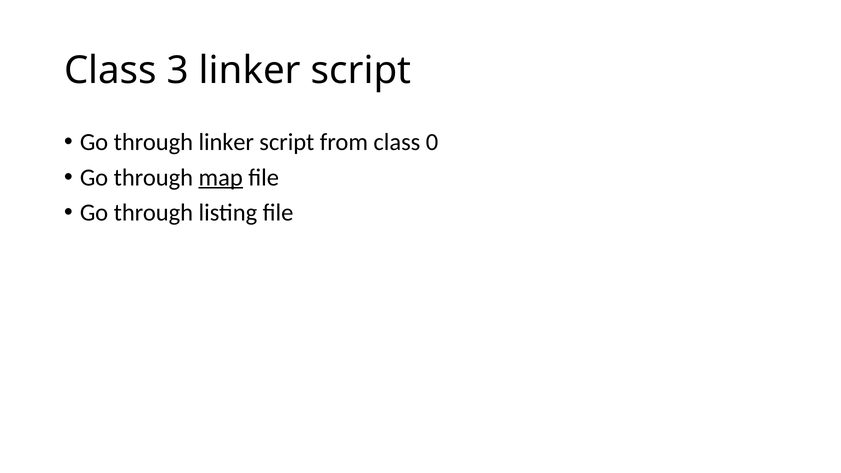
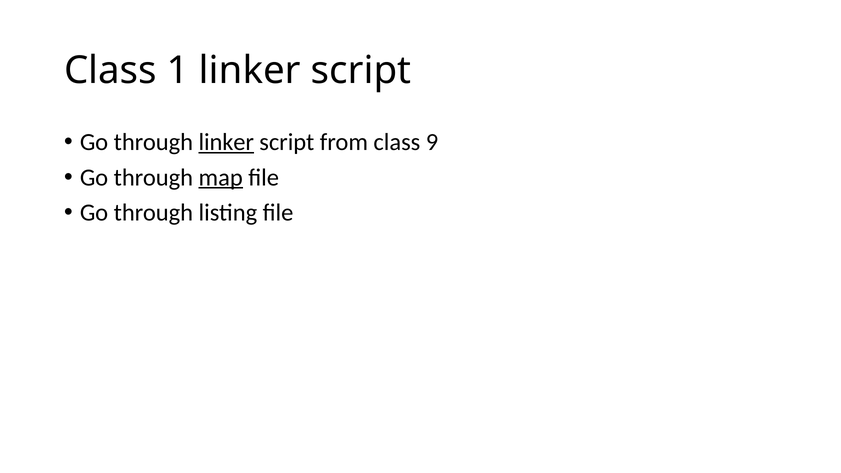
3: 3 -> 1
linker at (226, 142) underline: none -> present
0: 0 -> 9
